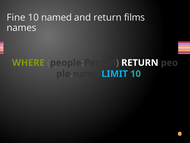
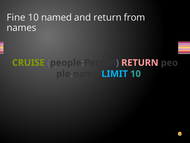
films: films -> from
WHERE: WHERE -> CRUISE
RETURN at (140, 63) colour: white -> pink
